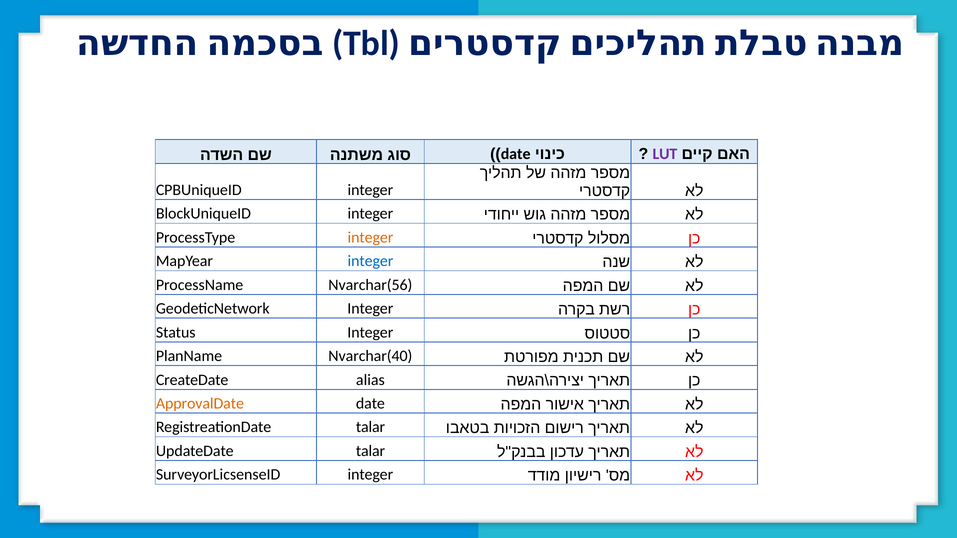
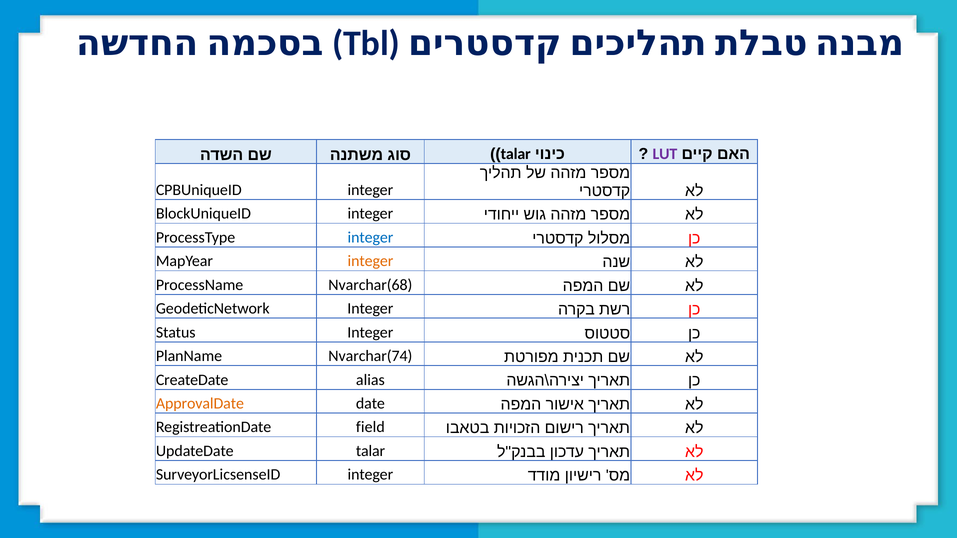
date at (516, 154): date -> talar
integer at (370, 238) colour: orange -> blue
integer at (370, 261) colour: blue -> orange
Nvarchar(56: Nvarchar(56 -> Nvarchar(68
Nvarchar(40: Nvarchar(40 -> Nvarchar(74
RegistreationDate talar: talar -> field
